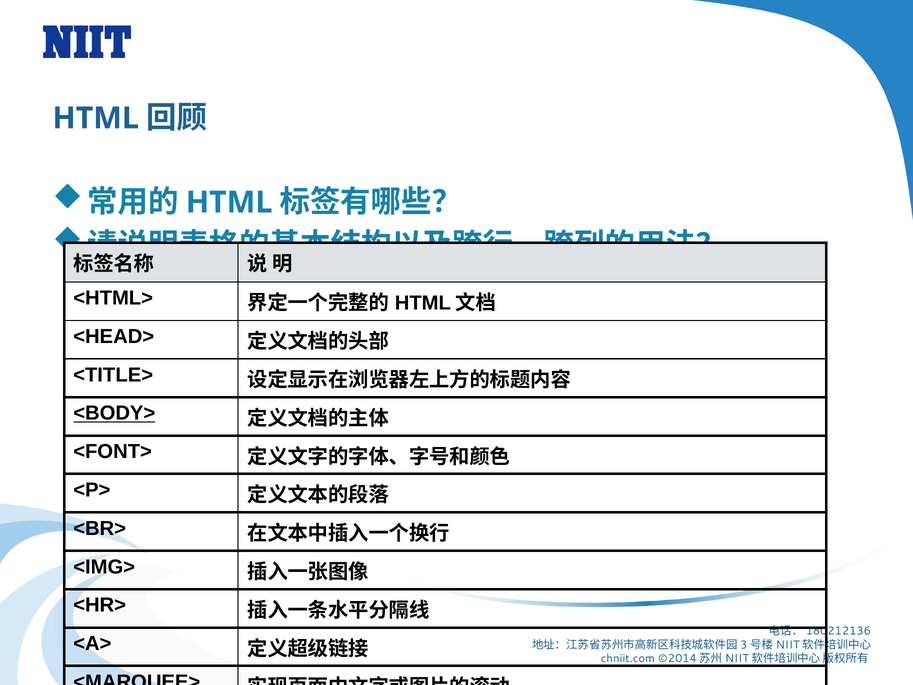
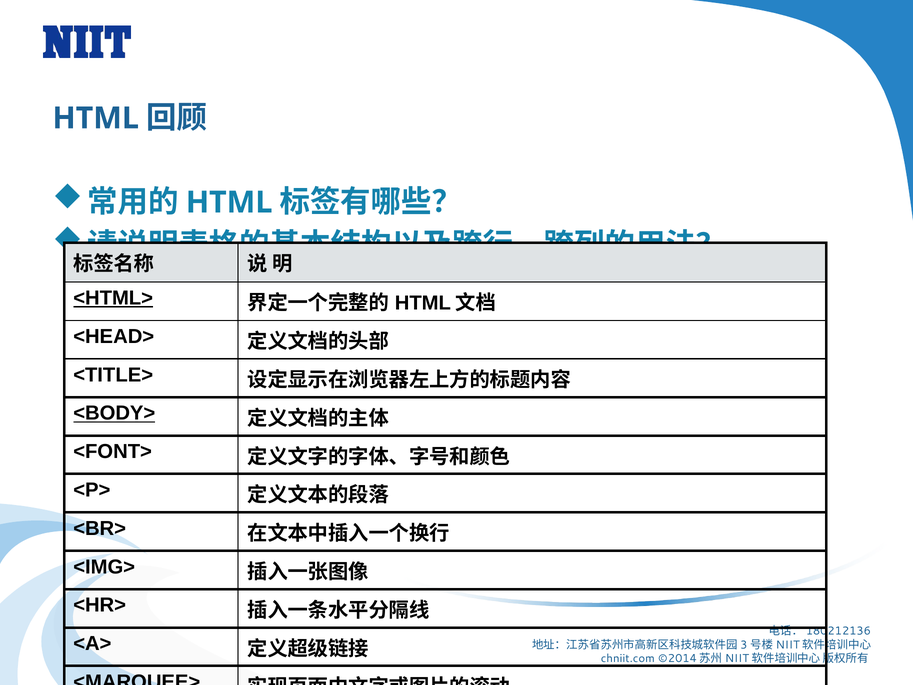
<HTML> underline: none -> present
